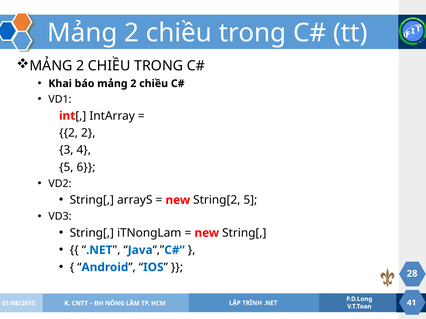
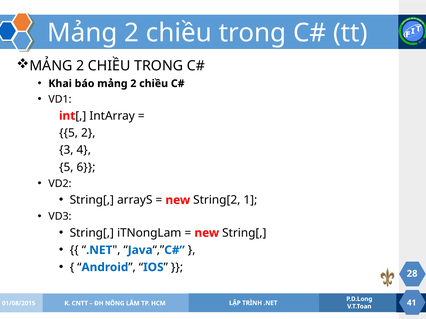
2 at (69, 133): 2 -> 5
String[2 5: 5 -> 1
